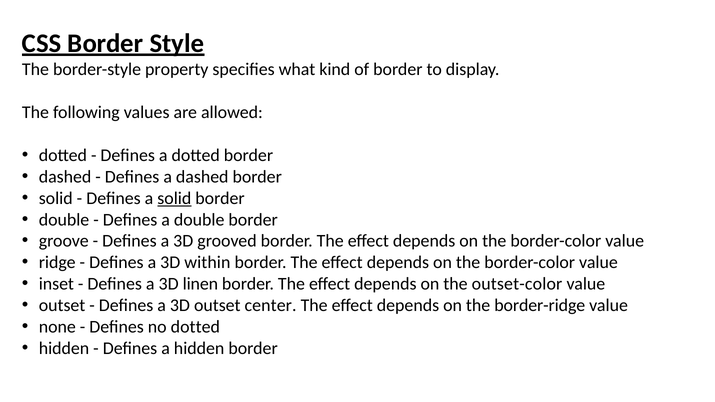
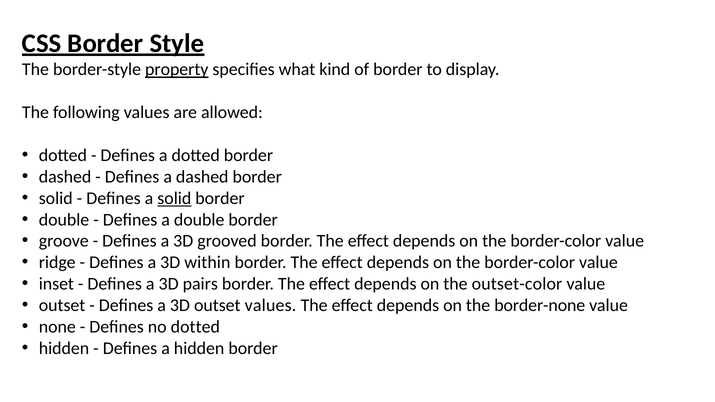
property underline: none -> present
linen: linen -> pairs
outset center: center -> values
border-ridge: border-ridge -> border-none
